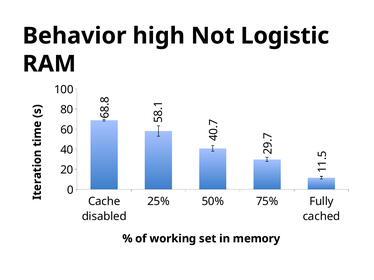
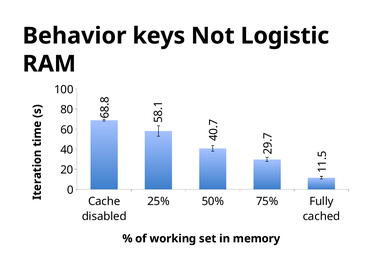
high: high -> keys
